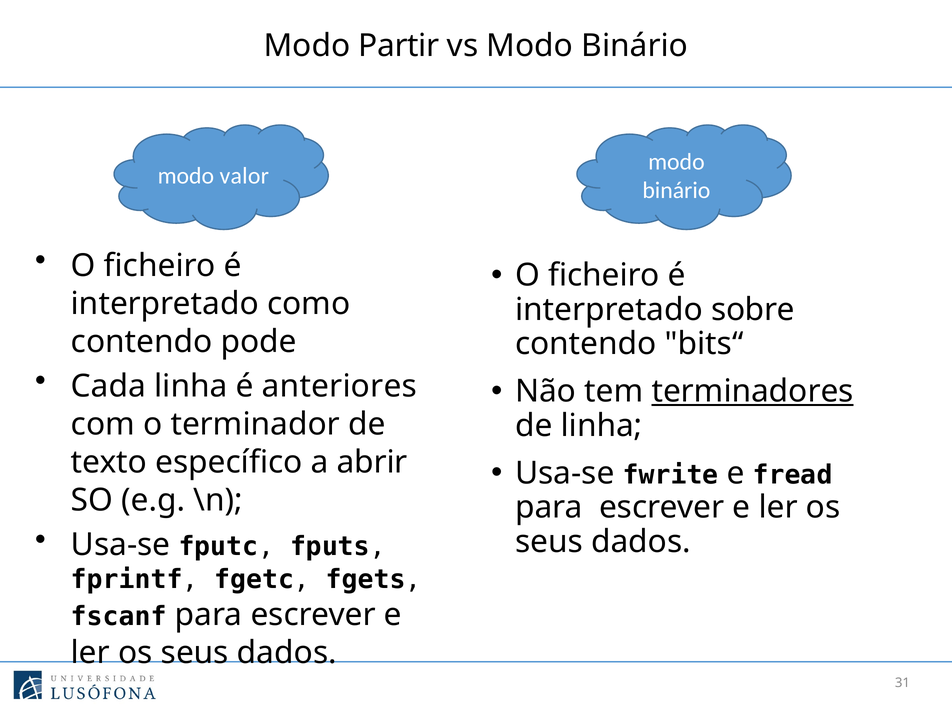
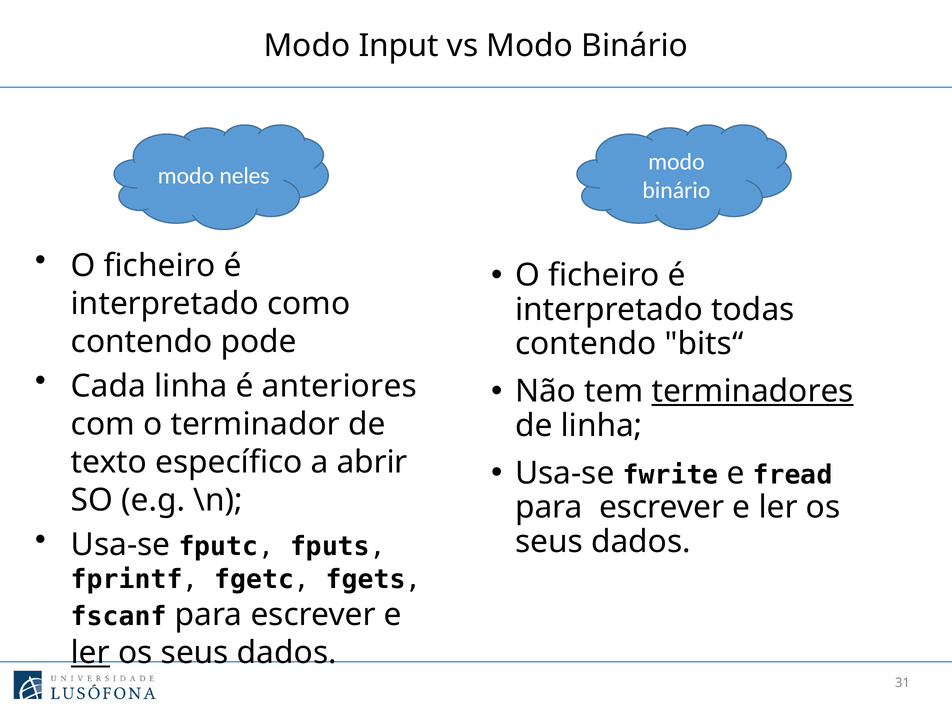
Partir: Partir -> Input
valor: valor -> neles
sobre: sobre -> todas
ler at (90, 653) underline: none -> present
